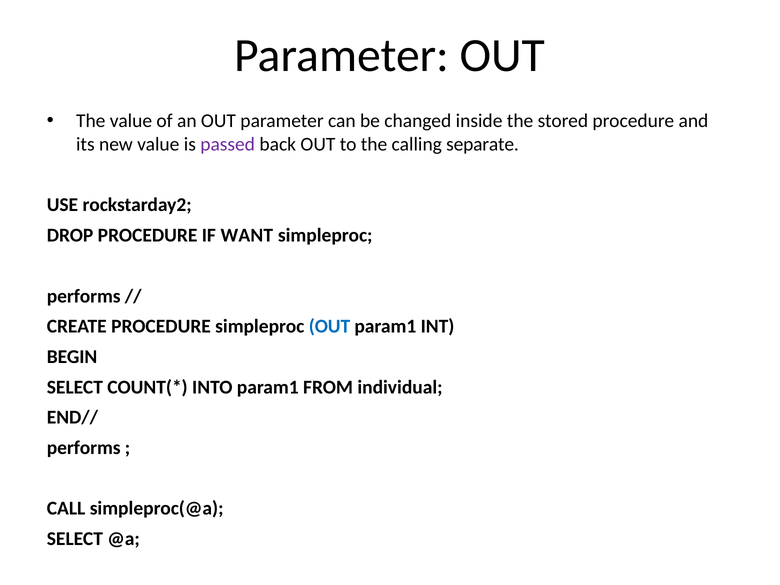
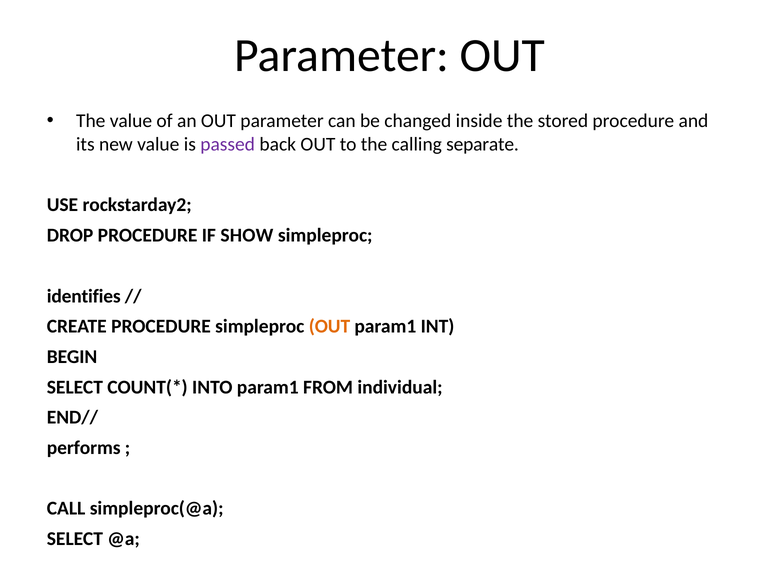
WANT: WANT -> SHOW
performs at (84, 296): performs -> identifies
OUT at (329, 326) colour: blue -> orange
